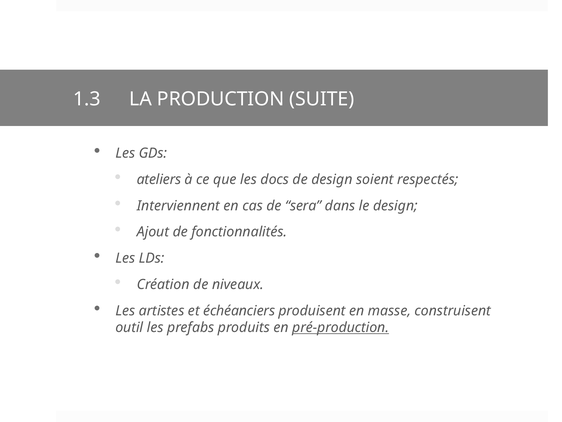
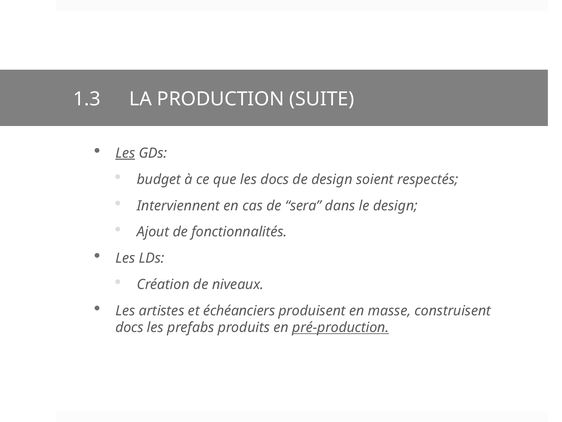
Les at (125, 153) underline: none -> present
ateliers: ateliers -> budget
outil at (129, 327): outil -> docs
